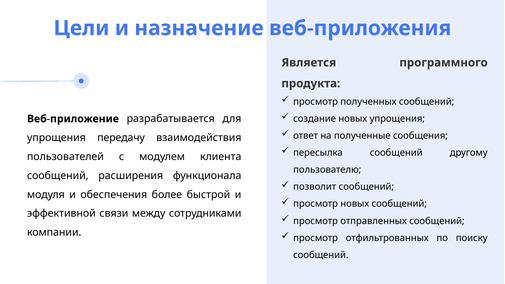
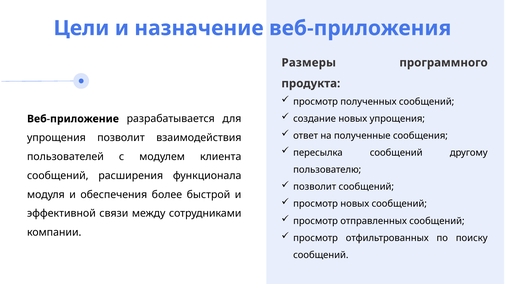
Является: Является -> Размеры
упрощения передачу: передачу -> позволит
